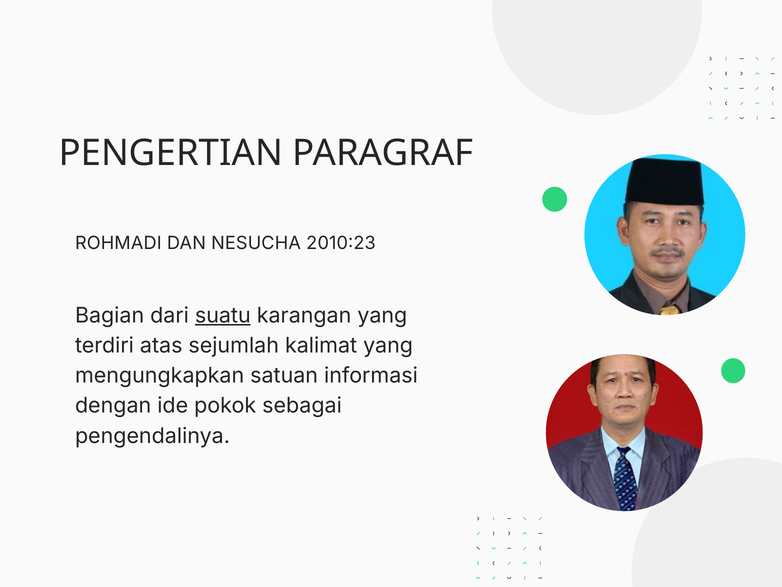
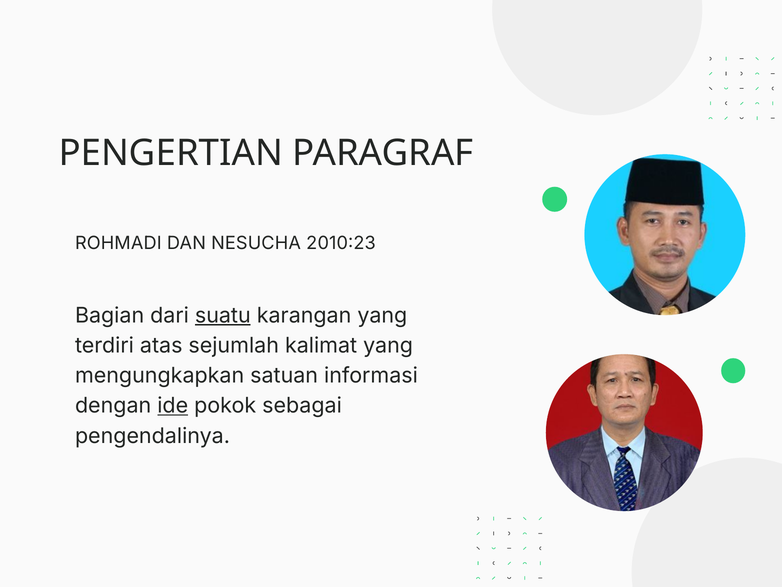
ide underline: none -> present
